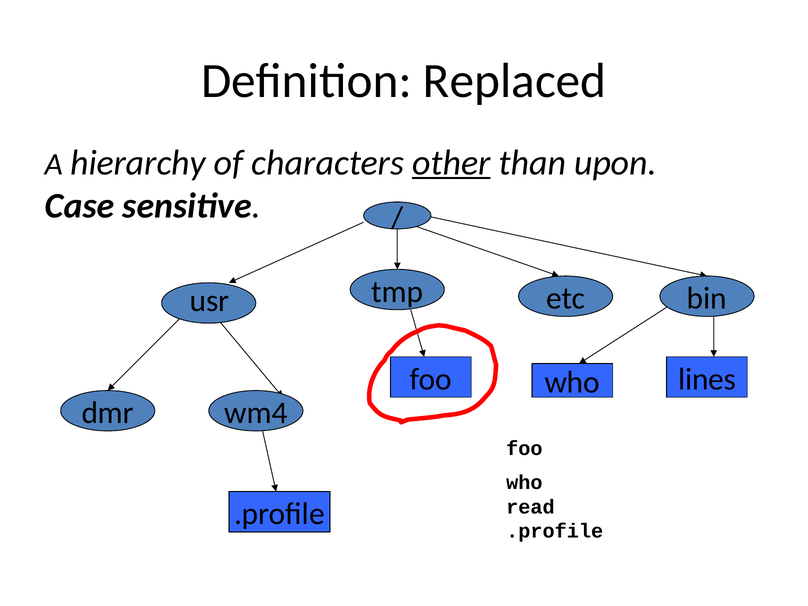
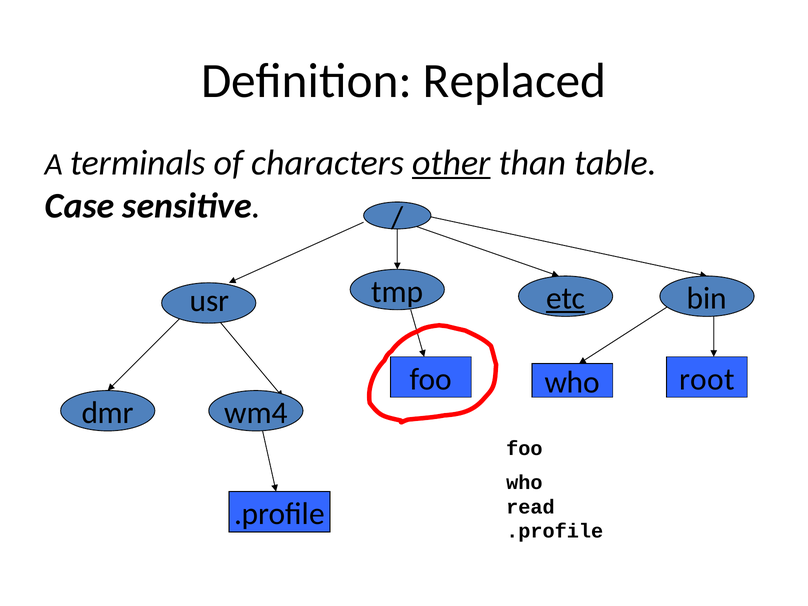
hierarchy: hierarchy -> terminals
upon: upon -> table
etc underline: none -> present
lines: lines -> root
